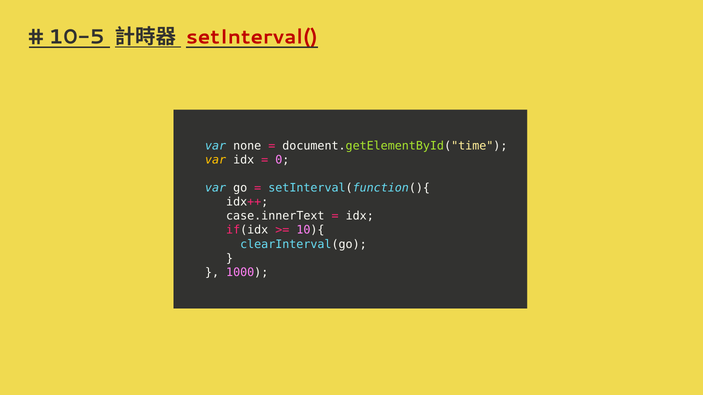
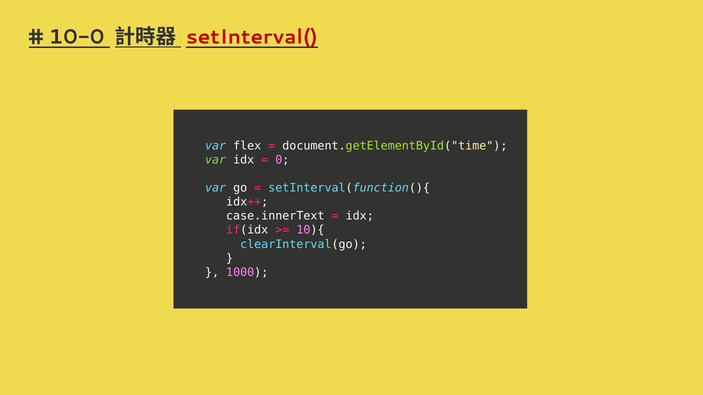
10-5: 10-5 -> 10-0
none: none -> flex
var at (216, 160) colour: yellow -> light green
